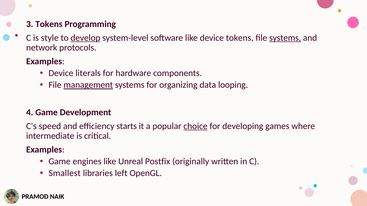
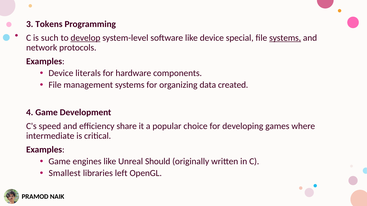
style: style -> such
device tokens: tokens -> special
management underline: present -> none
looping: looping -> created
starts: starts -> share
choice underline: present -> none
Postfix: Postfix -> Should
